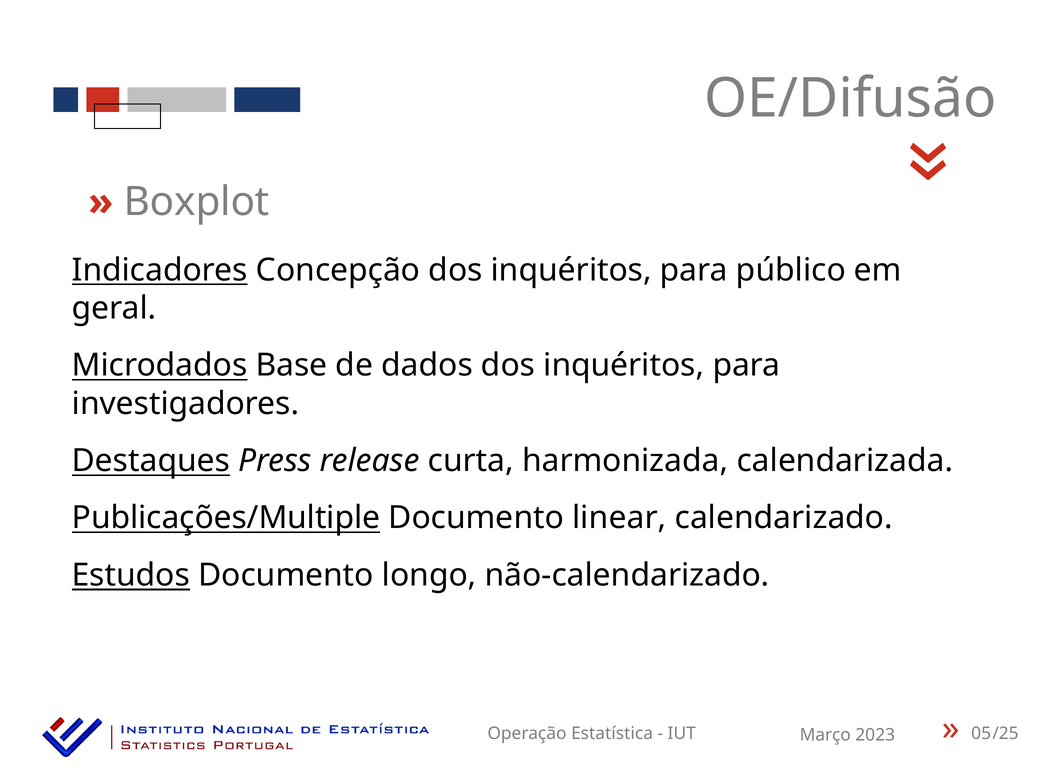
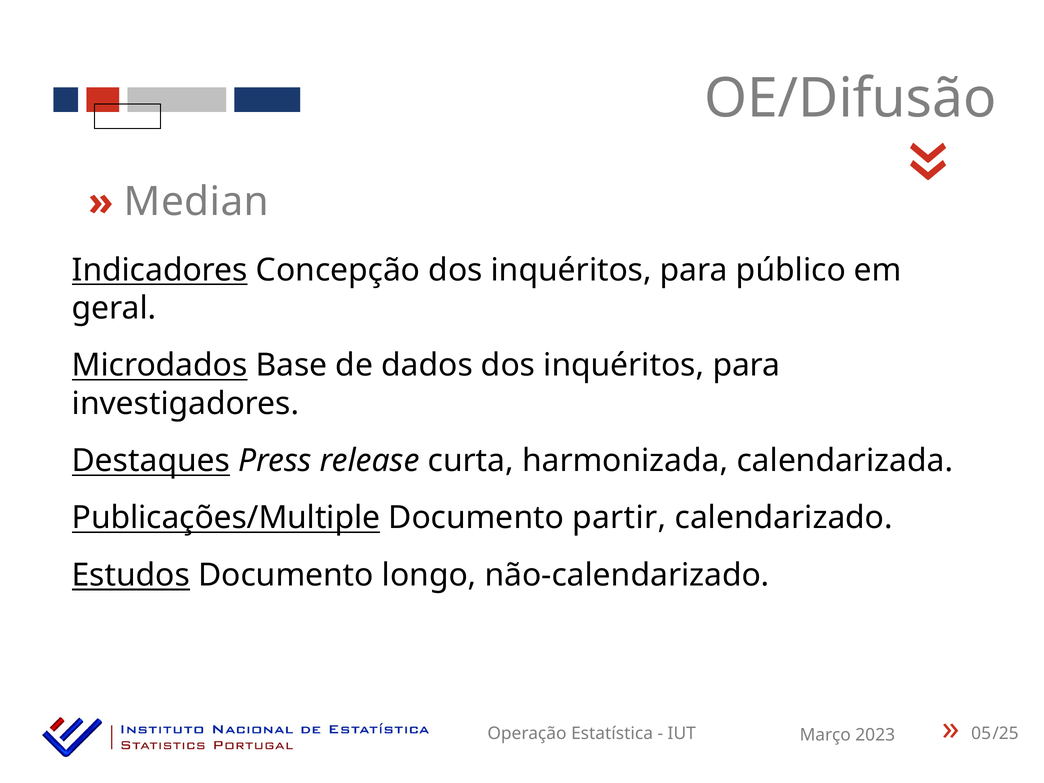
Boxplot: Boxplot -> Median
linear: linear -> partir
